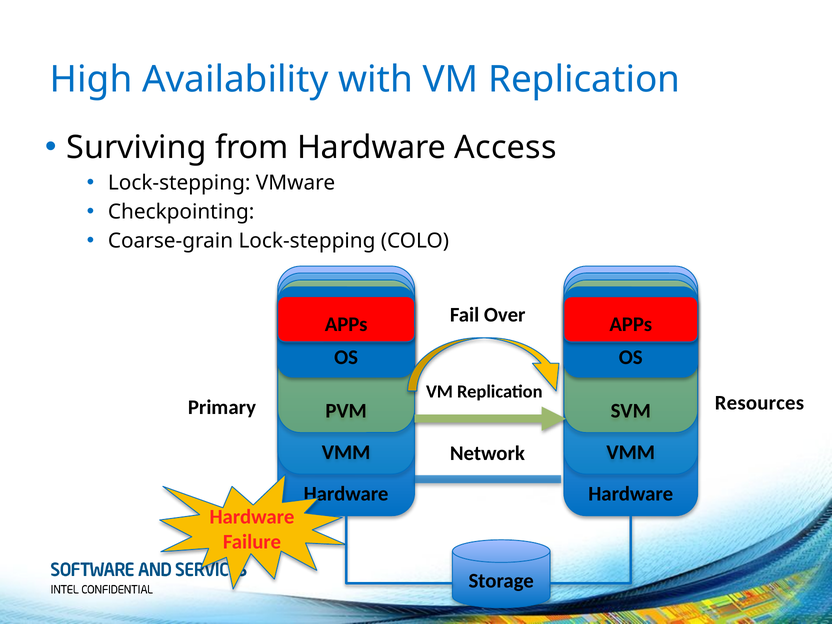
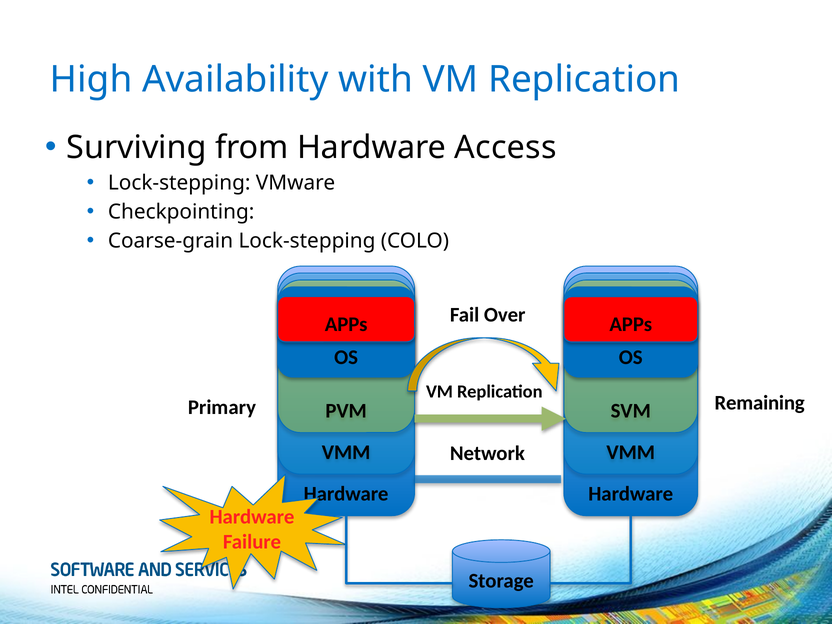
Resources: Resources -> Remaining
